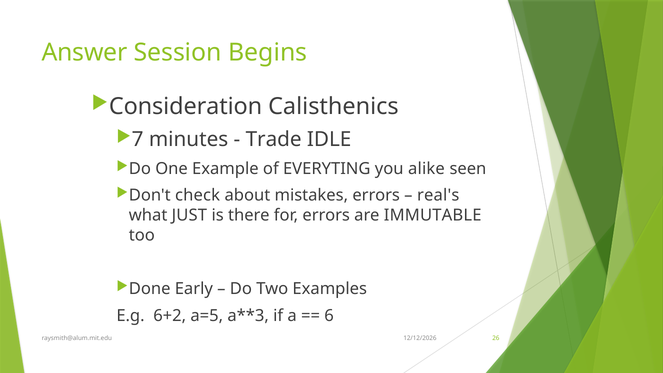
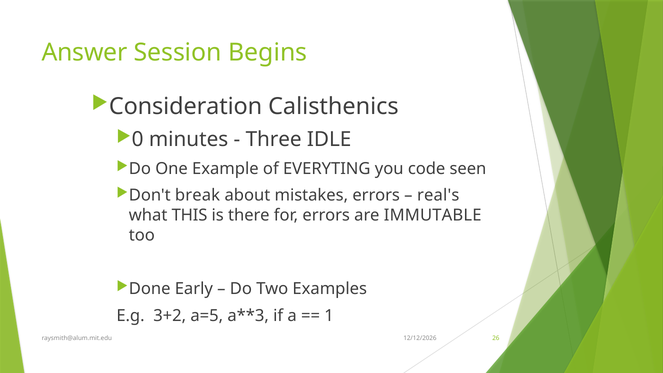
7: 7 -> 0
Trade: Trade -> Three
alike: alike -> code
check: check -> break
JUST: JUST -> THIS
6+2: 6+2 -> 3+2
6: 6 -> 1
